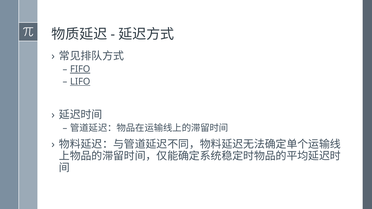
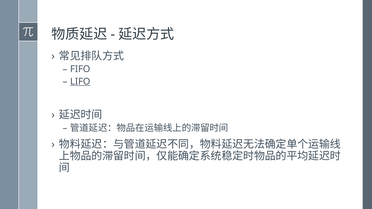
FIFO underline: present -> none
